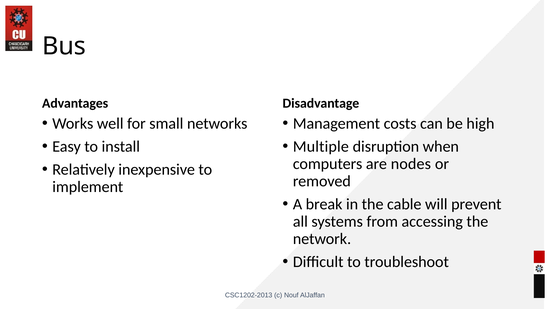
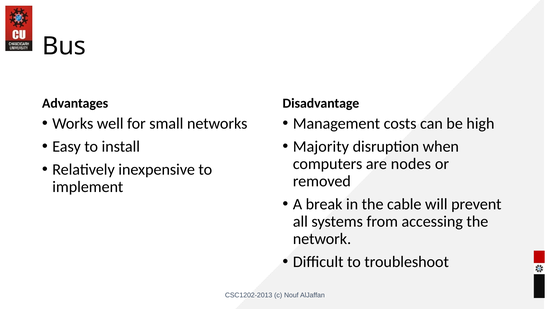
Multiple: Multiple -> Majority
